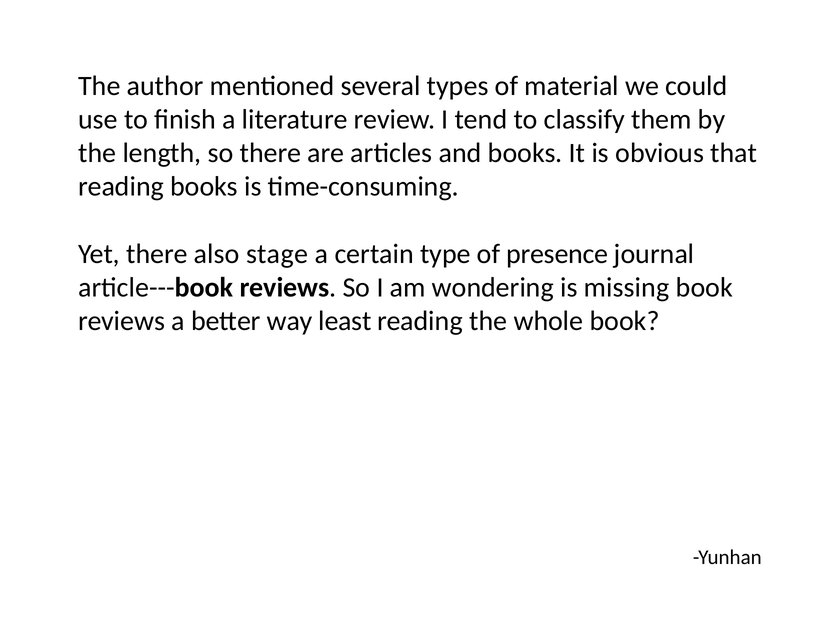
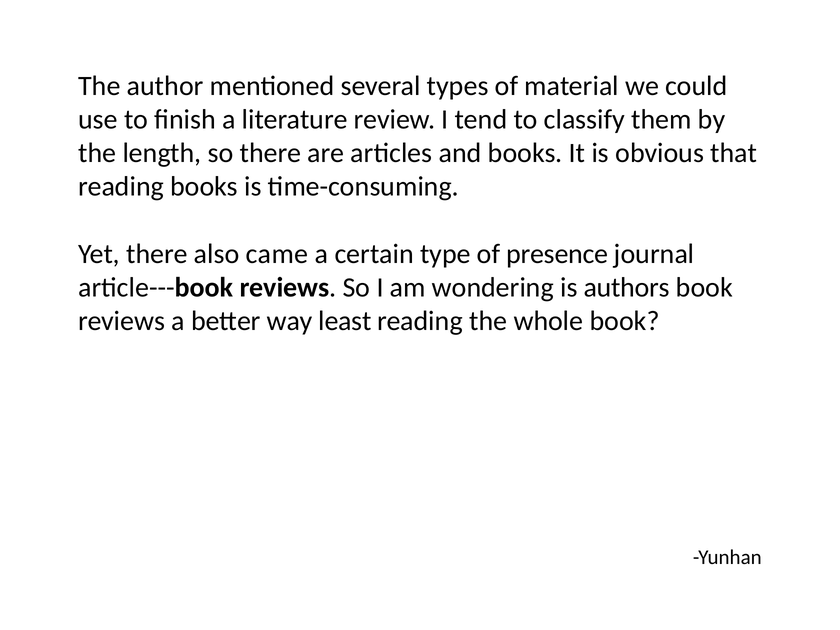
stage: stage -> came
missing: missing -> authors
